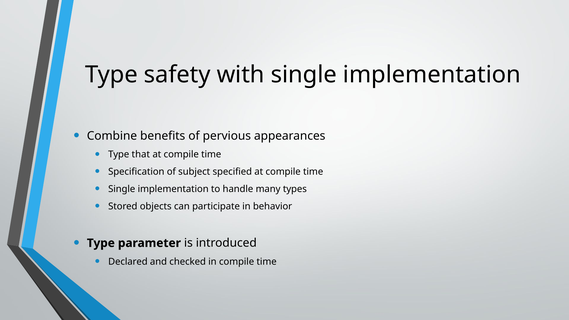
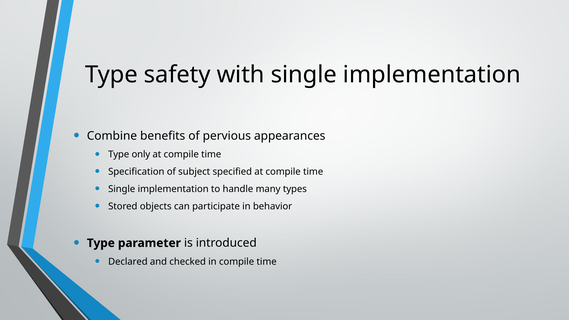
that: that -> only
